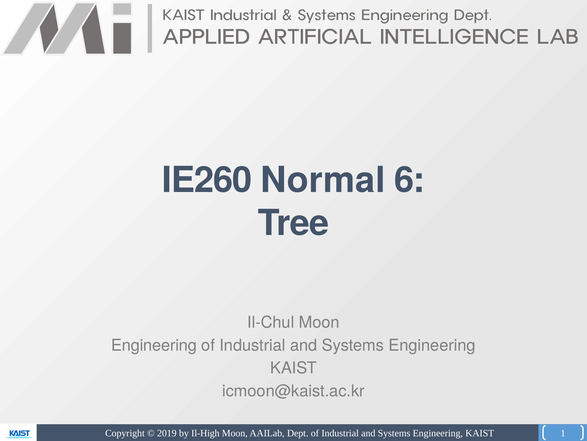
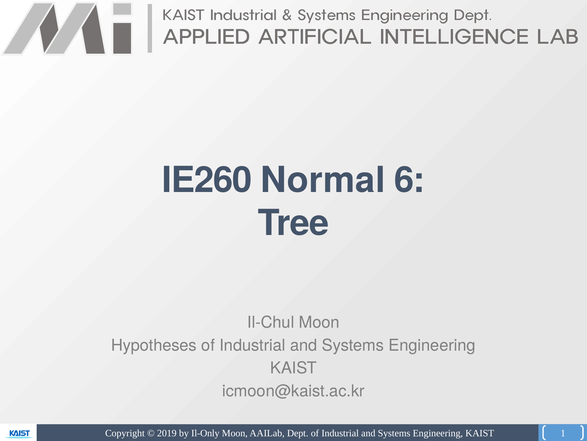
Engineering at (154, 345): Engineering -> Hypotheses
Il-High: Il-High -> Il-Only
